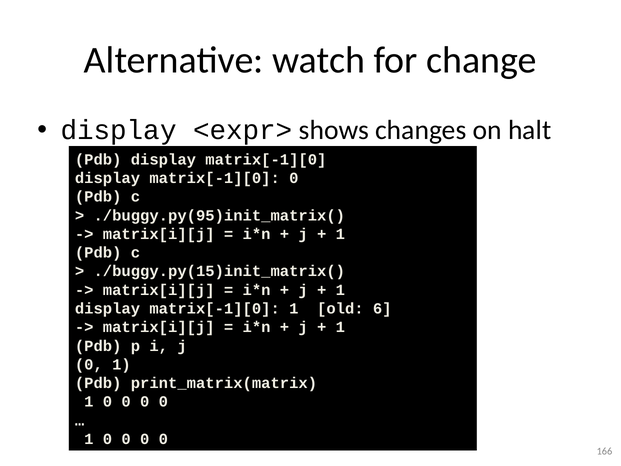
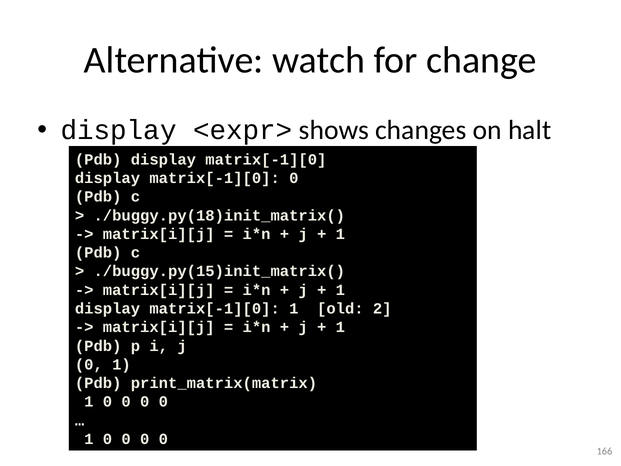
./buggy.py(95)init_matrix(: ./buggy.py(95)init_matrix( -> ./buggy.py(18)init_matrix(
6: 6 -> 2
